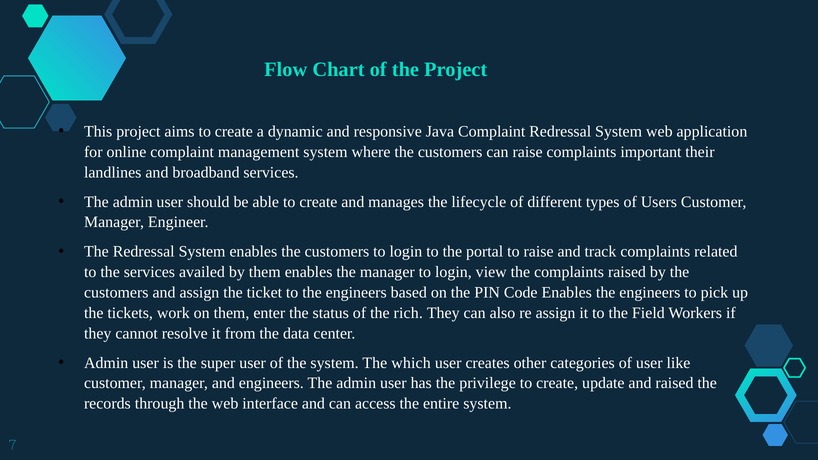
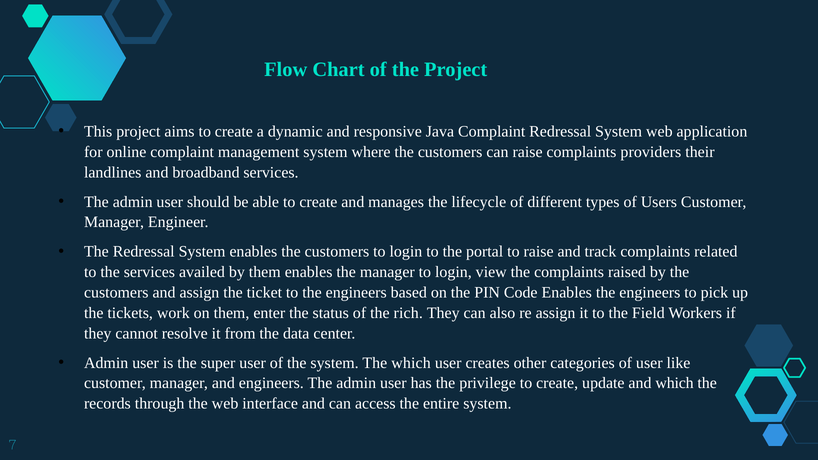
important: important -> providers
and raised: raised -> which
